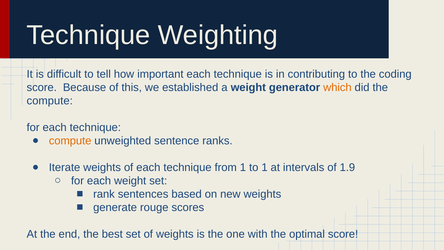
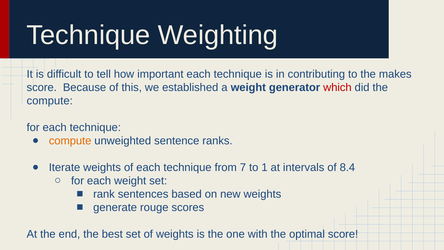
coding: coding -> makes
which colour: orange -> red
from 1: 1 -> 7
1.9: 1.9 -> 8.4
